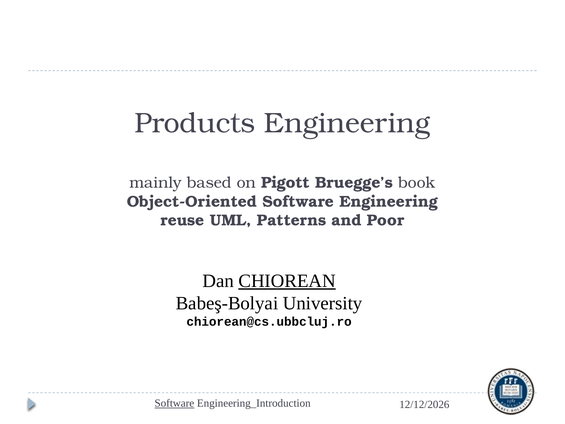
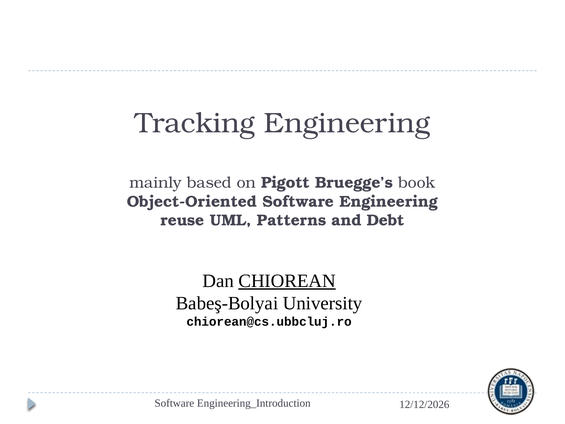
Products: Products -> Tracking
Poor: Poor -> Debt
Software at (174, 403) underline: present -> none
